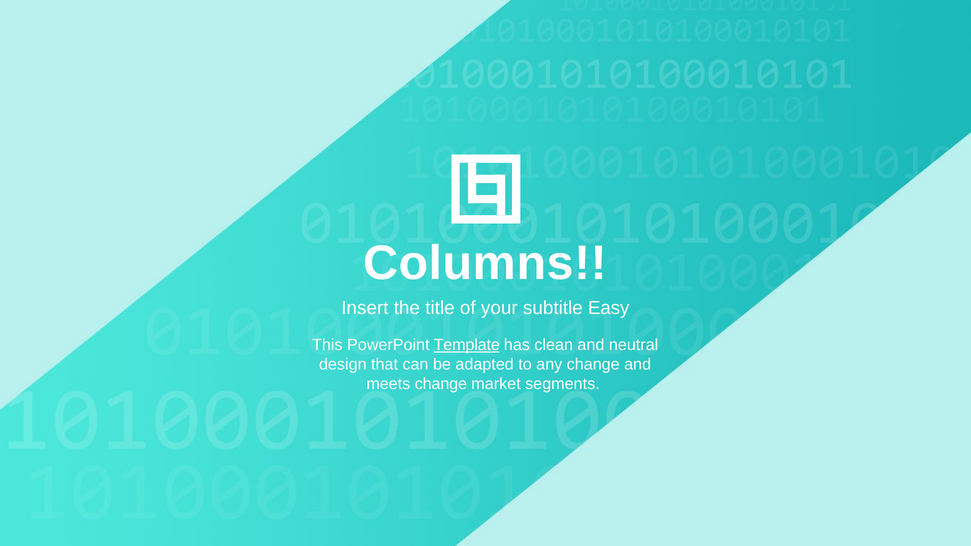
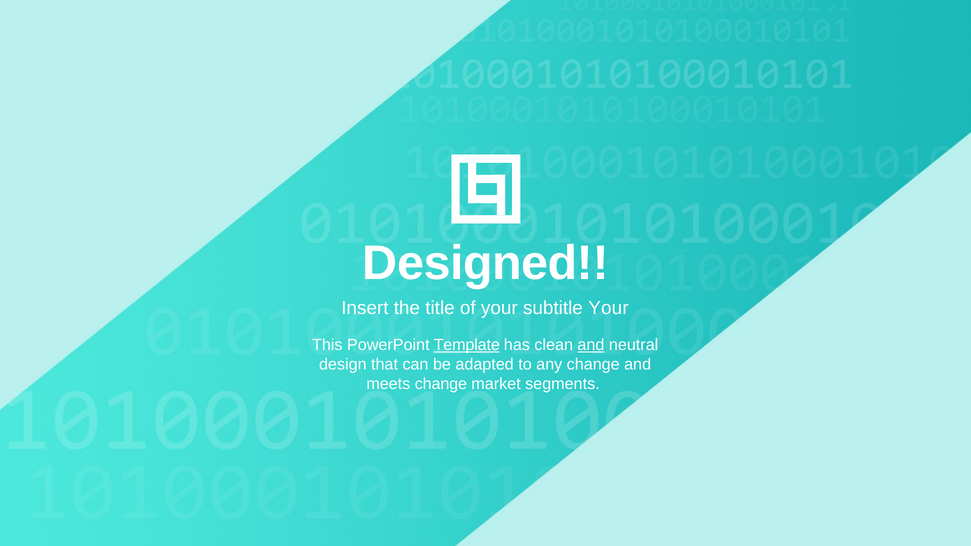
Columns: Columns -> Designed
subtitle Easy: Easy -> Your
and at (591, 345) underline: none -> present
